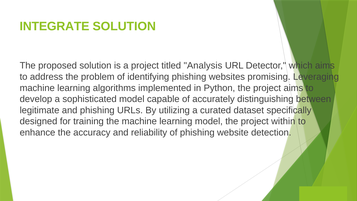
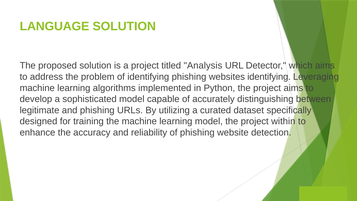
INTEGRATE: INTEGRATE -> LANGUAGE
websites promising: promising -> identifying
